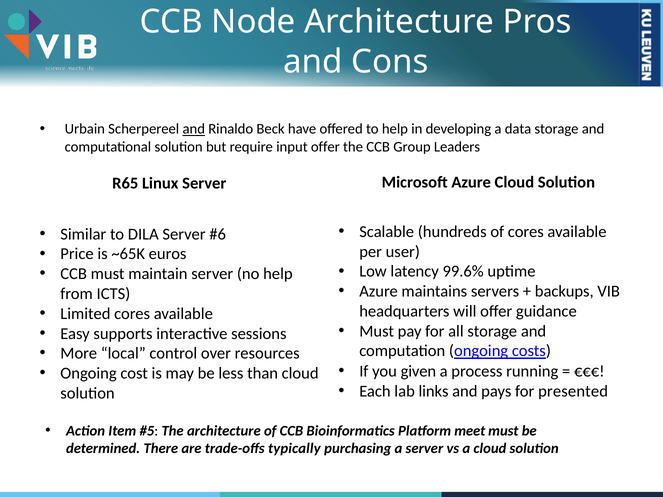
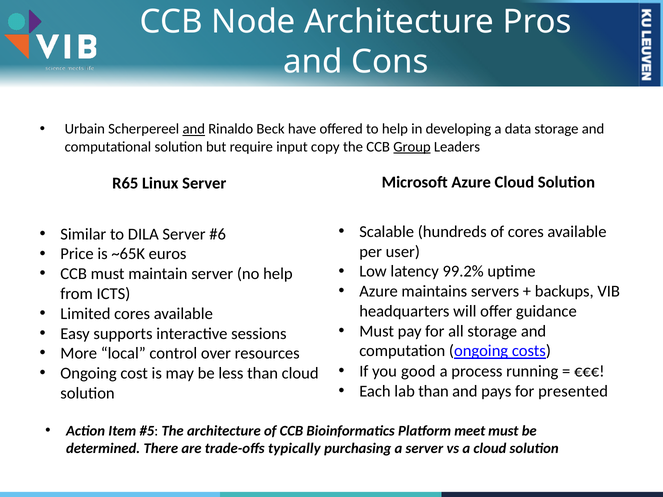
input offer: offer -> copy
Group underline: none -> present
99.6%: 99.6% -> 99.2%
given: given -> good
lab links: links -> than
